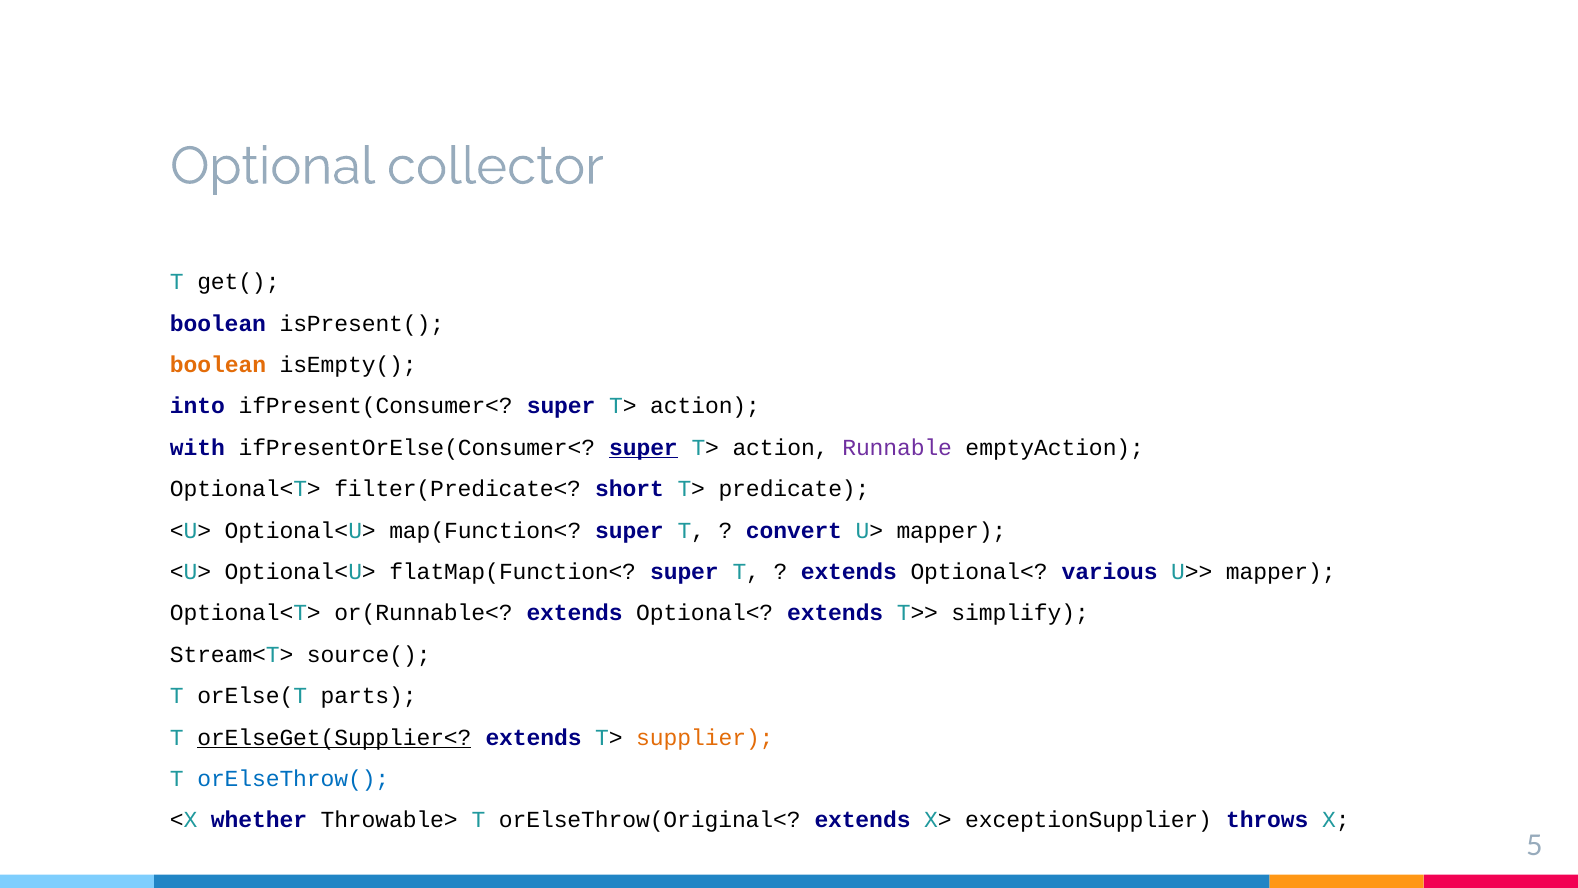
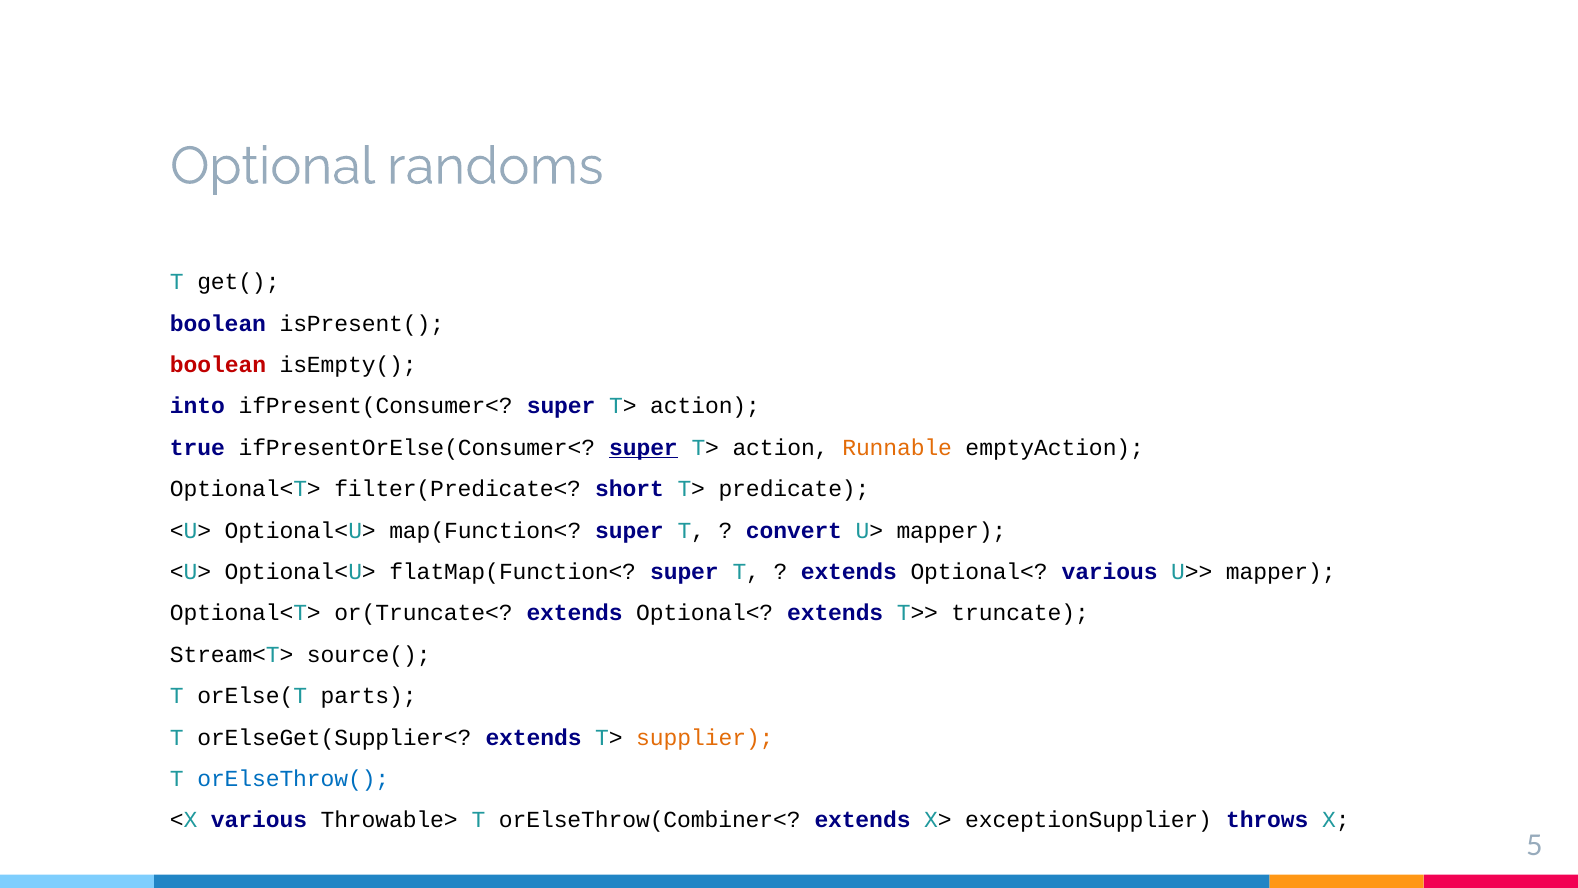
collector: collector -> randoms
boolean at (218, 365) colour: orange -> red
with: with -> true
Runnable colour: purple -> orange
or(Runnable<: or(Runnable< -> or(Truncate<
simplify: simplify -> truncate
orElseGet(Supplier< underline: present -> none
<X whether: whether -> various
orElseThrow(Original<: orElseThrow(Original< -> orElseThrow(Combiner<
